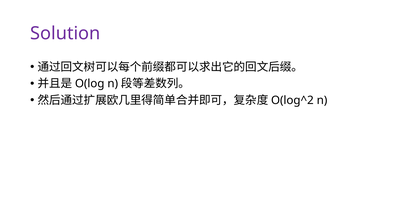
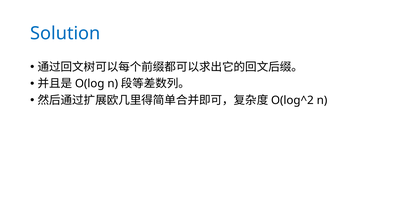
Solution colour: purple -> blue
